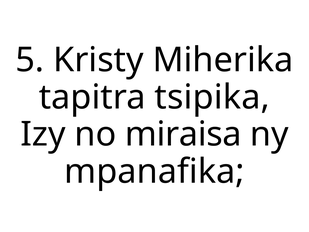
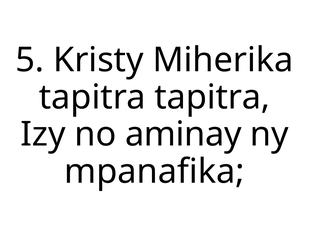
tapitra tsipika: tsipika -> tapitra
miraisa: miraisa -> aminay
